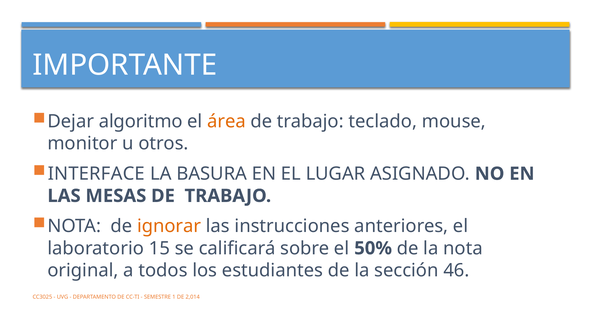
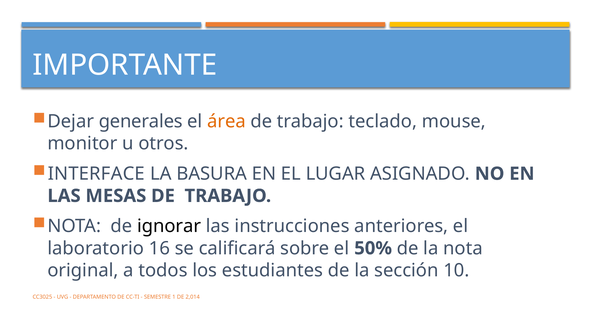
algoritmo: algoritmo -> generales
ignorar colour: orange -> black
15: 15 -> 16
46: 46 -> 10
